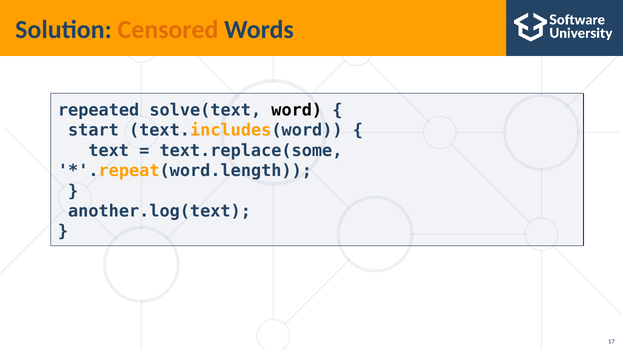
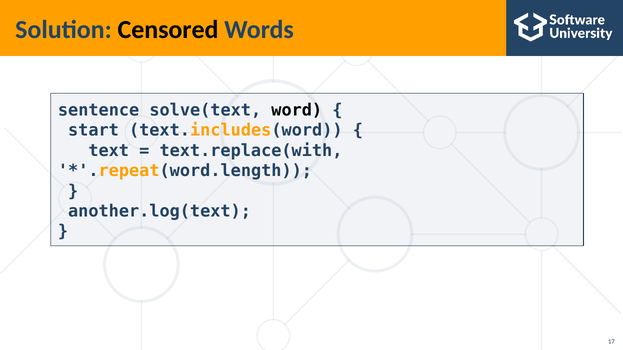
Censored colour: orange -> black
repeated: repeated -> sentence
text.replace(some: text.replace(some -> text.replace(with
